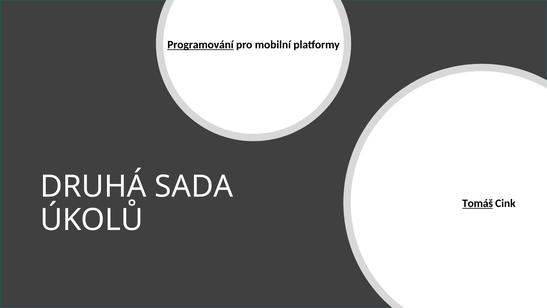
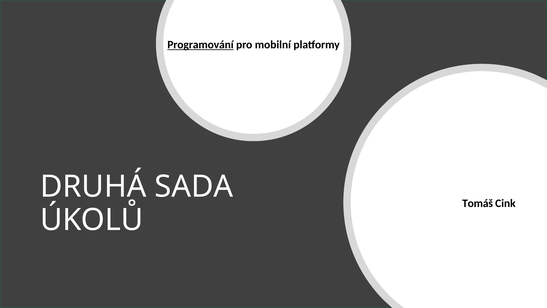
Tomáš underline: present -> none
